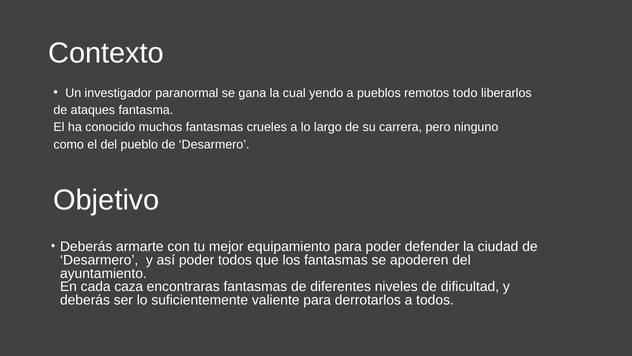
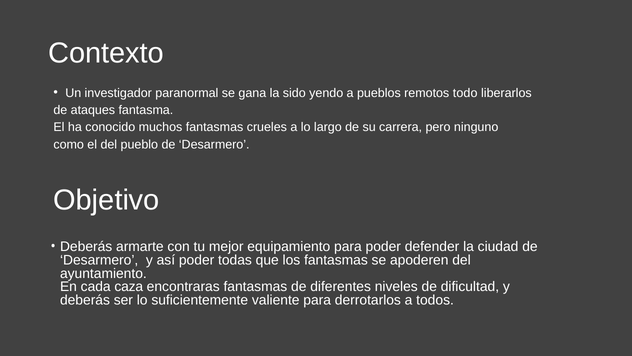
cual: cual -> sido
poder todos: todos -> todas
